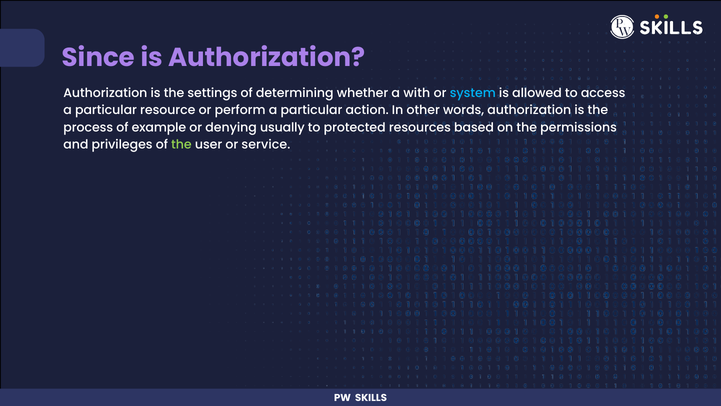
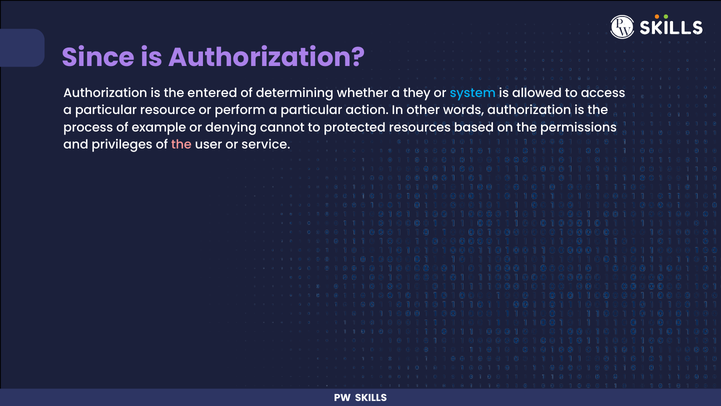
settings: settings -> entered
with: with -> they
usually: usually -> cannot
the at (181, 145) colour: light green -> pink
